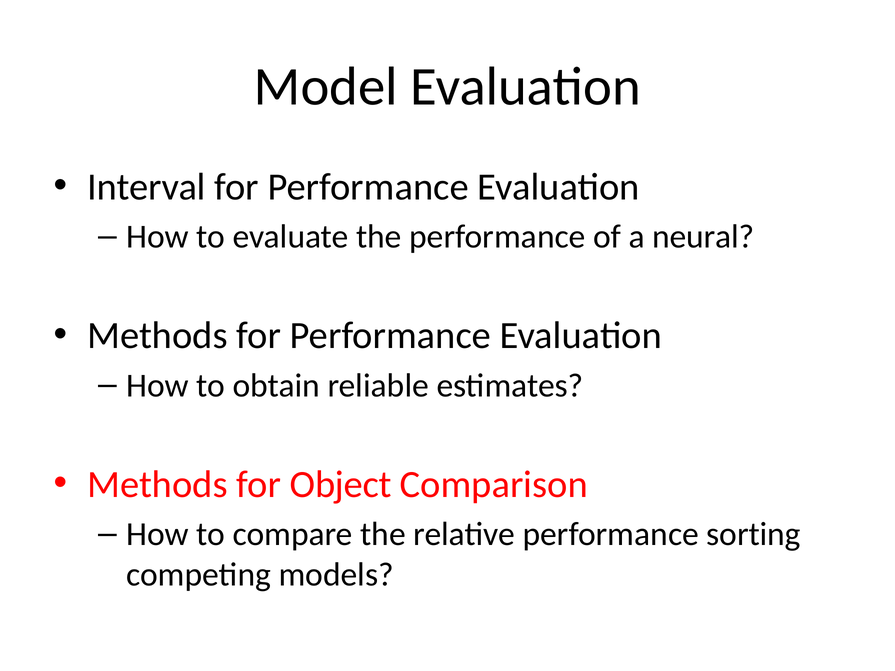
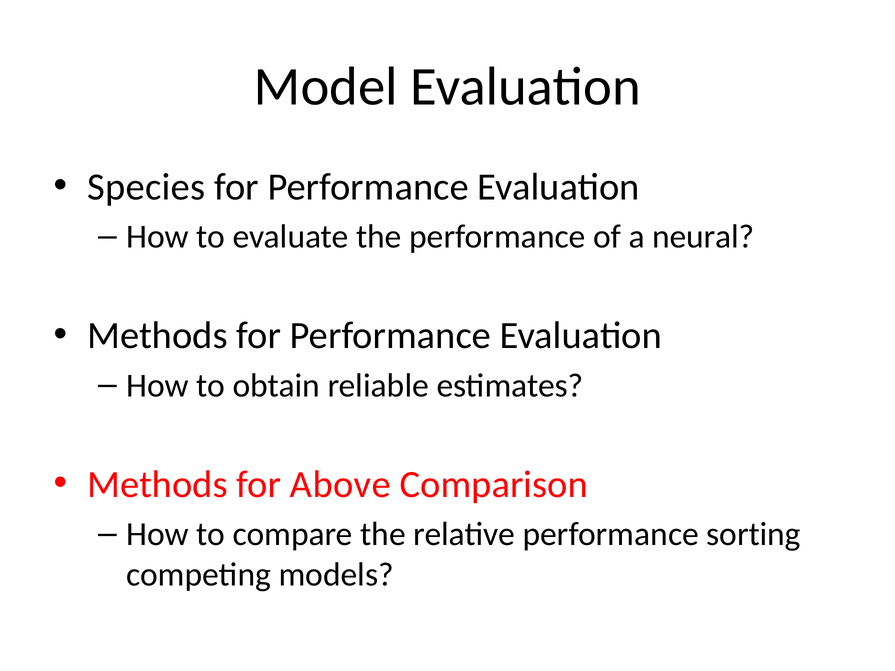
Interval: Interval -> Species
Object: Object -> Above
